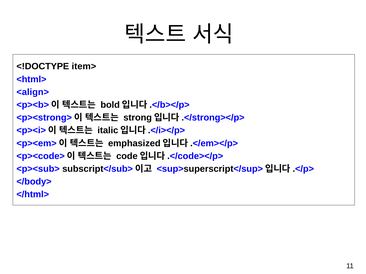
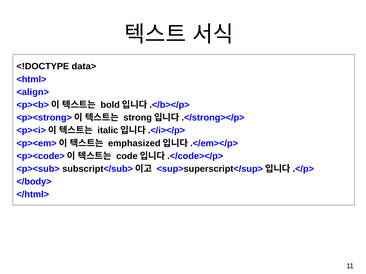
item>: item> -> data>
